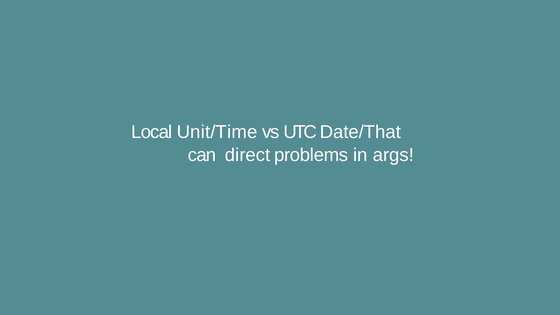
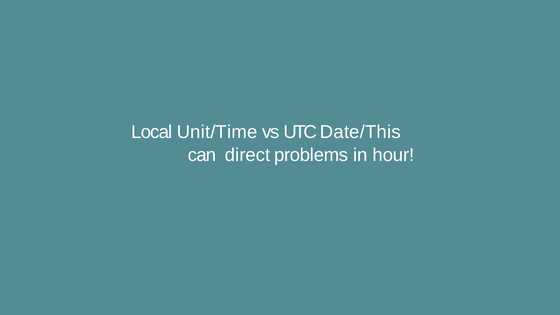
Date/That: Date/That -> Date/This
args: args -> hour
